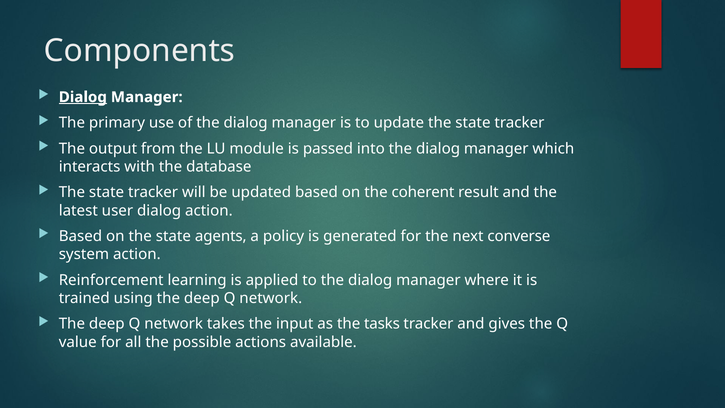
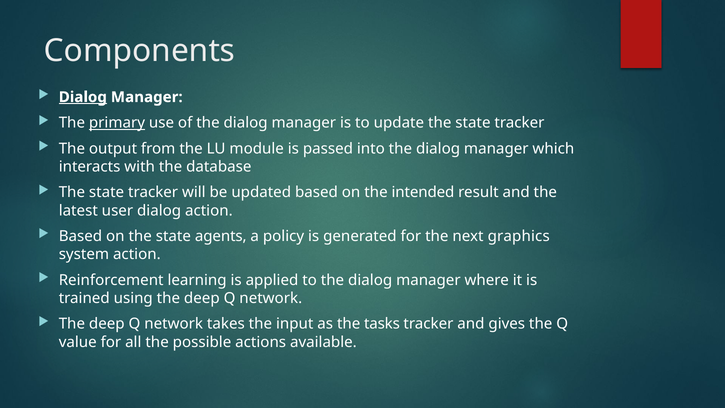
primary underline: none -> present
coherent: coherent -> intended
converse: converse -> graphics
